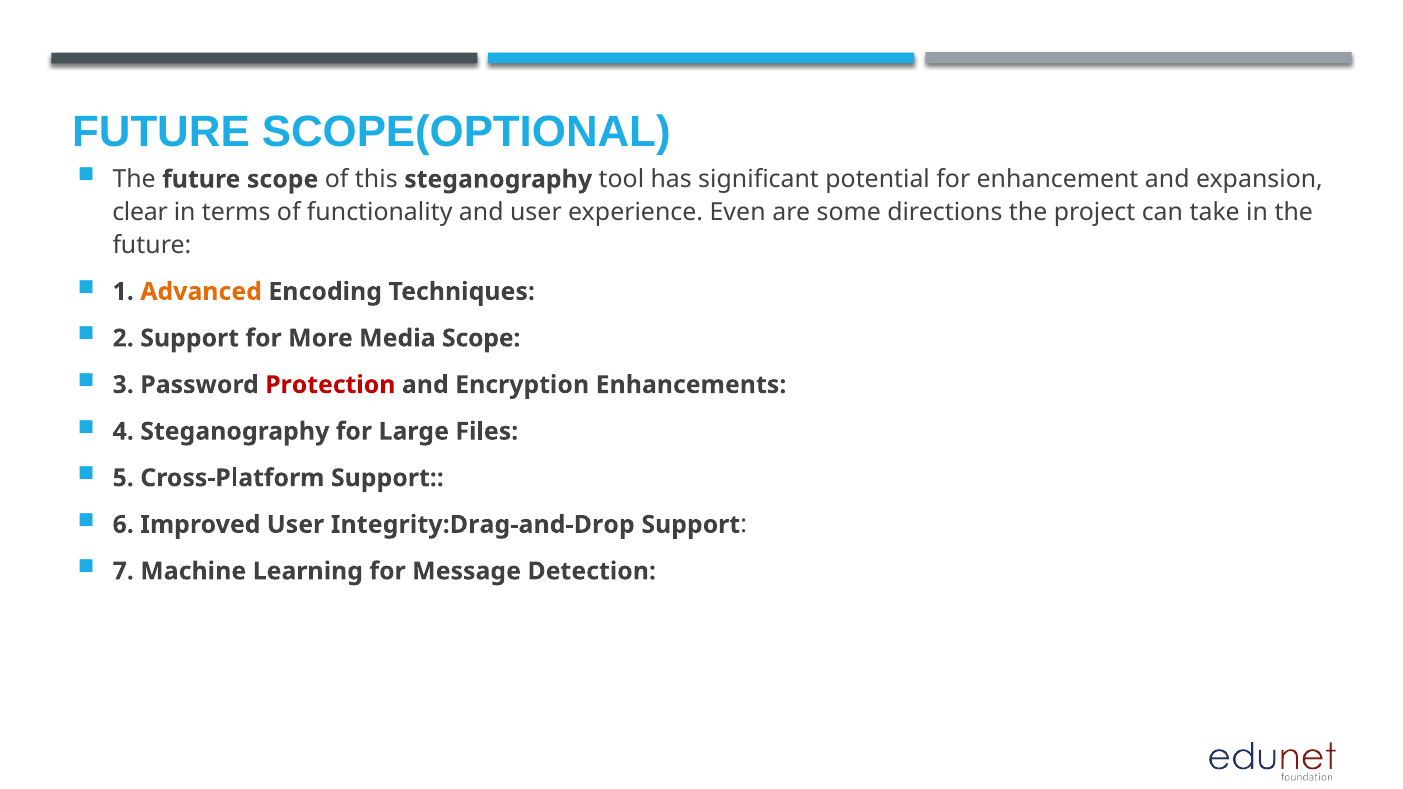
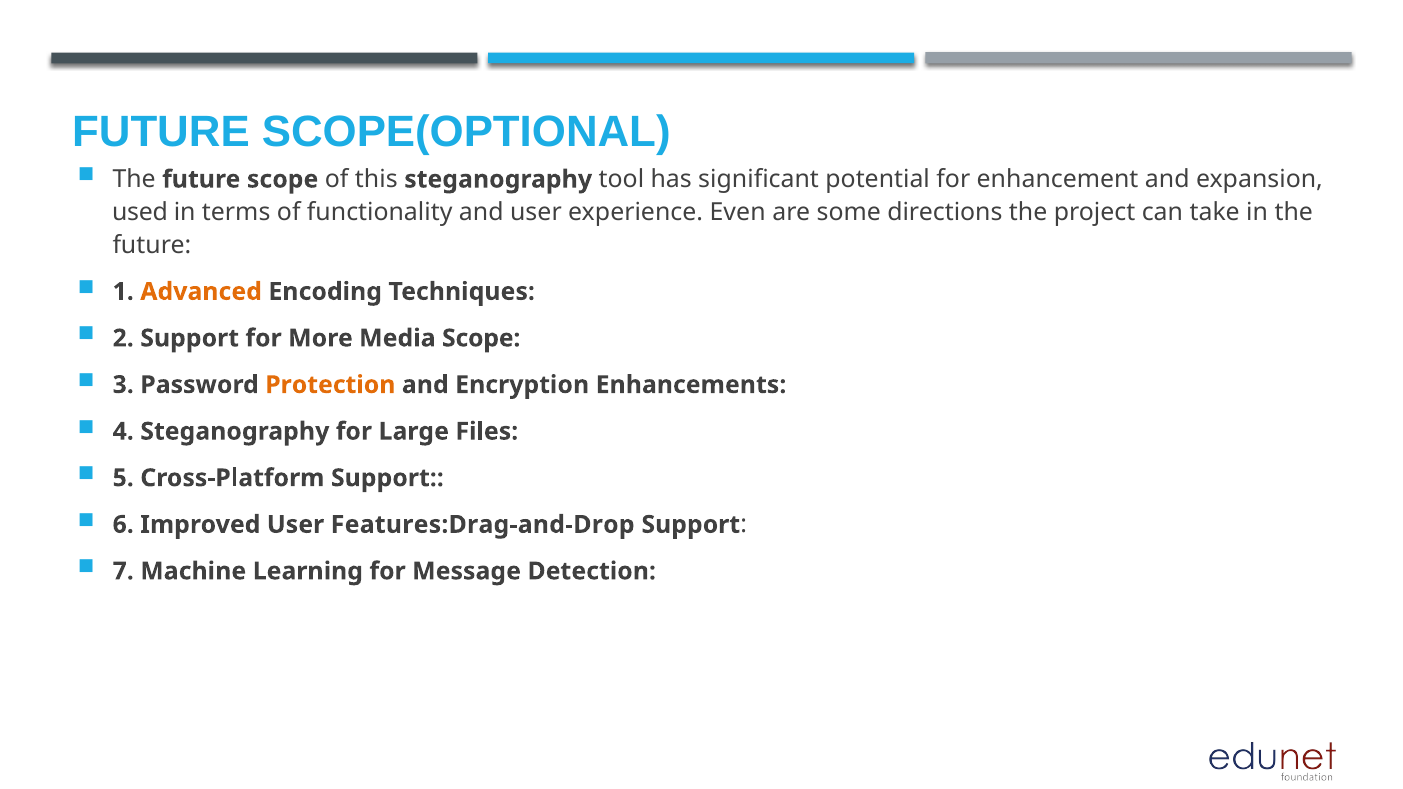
clear: clear -> used
Protection colour: red -> orange
Integrity:Drag-and-Drop: Integrity:Drag-and-Drop -> Features:Drag-and-Drop
